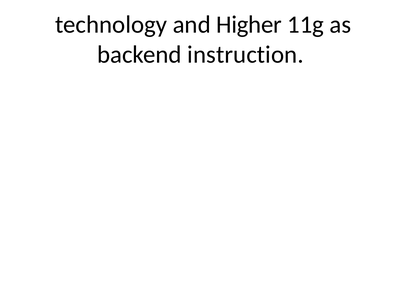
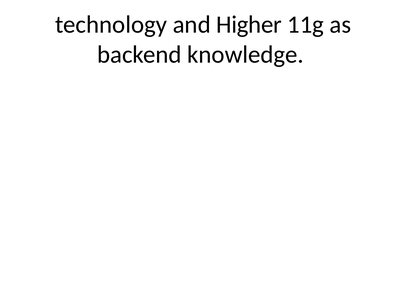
instruction: instruction -> knowledge
